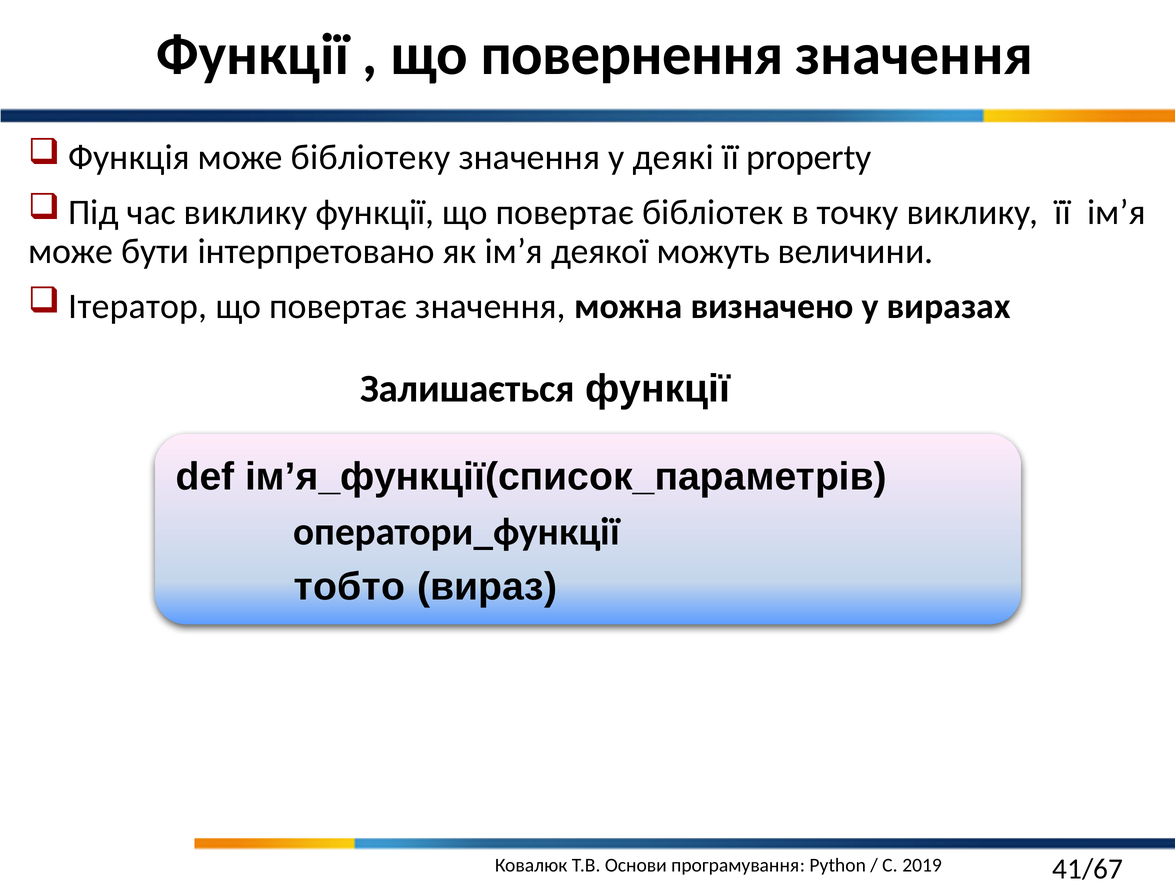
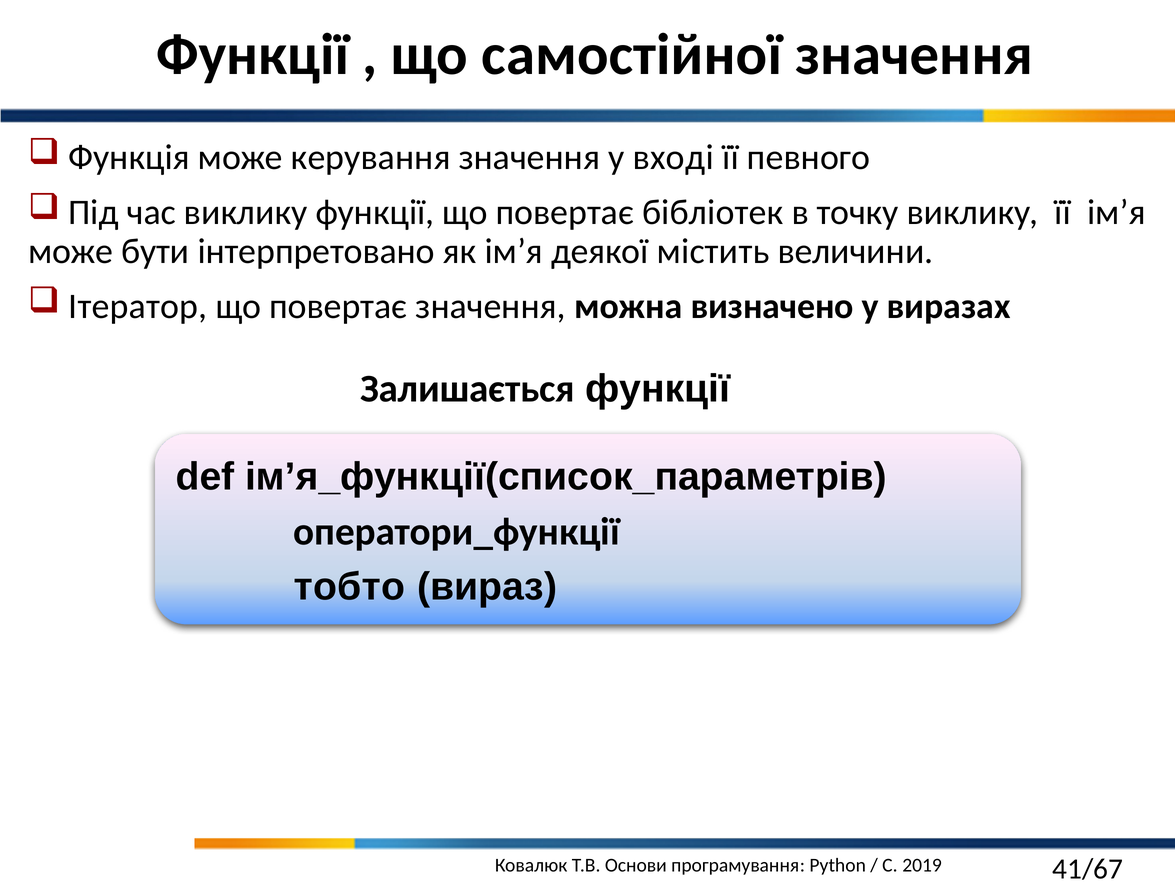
повернення: повернення -> самостійної
бібліотеку: бібліотеку -> керування
деякі: деякі -> вході
property: property -> певного
можуть: можуть -> містить
